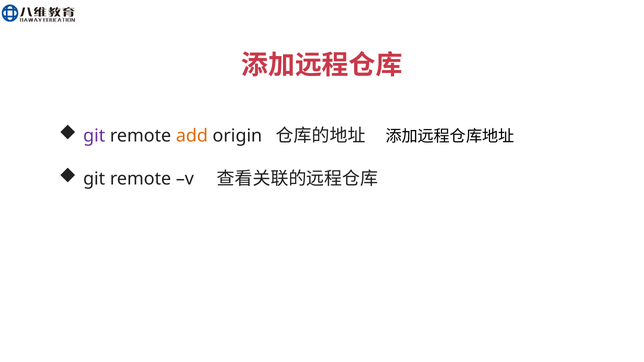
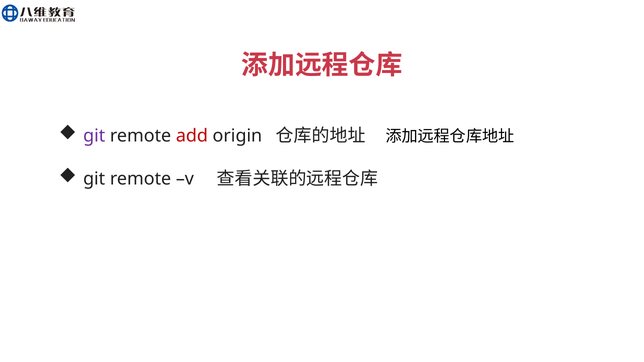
add colour: orange -> red
